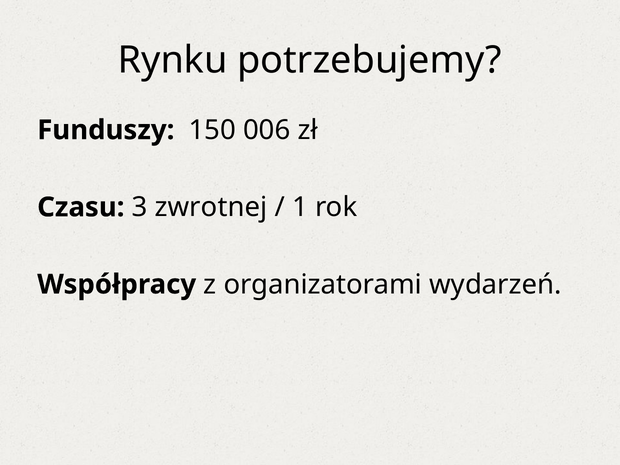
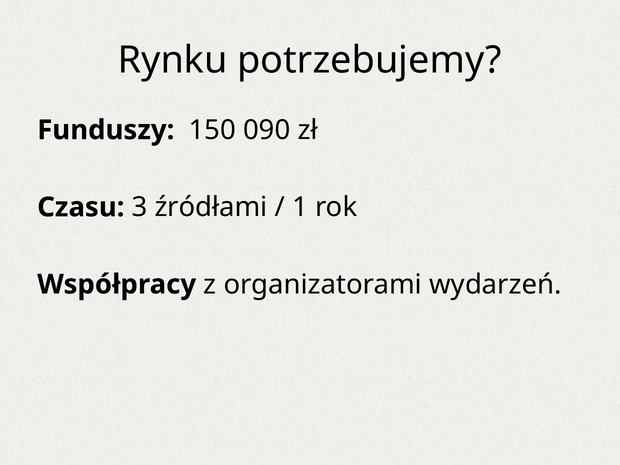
006: 006 -> 090
zwrotnej: zwrotnej -> źródłami
